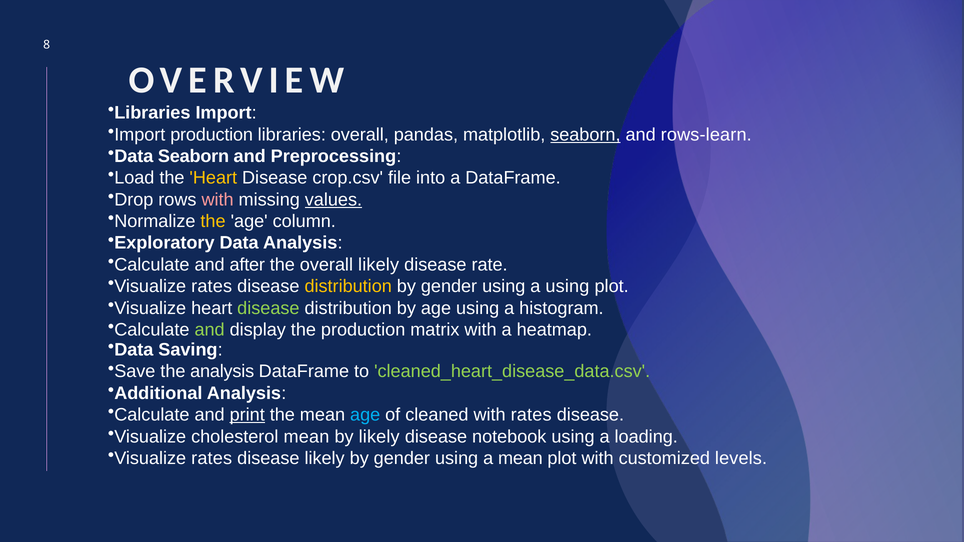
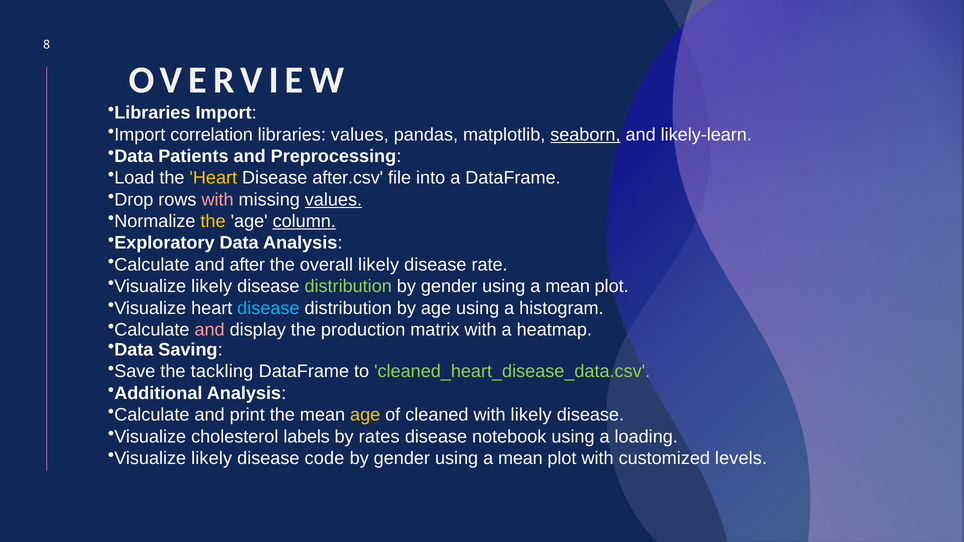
Import production: production -> correlation
libraries overall: overall -> values
rows-learn: rows-learn -> likely-learn
Data Seaborn: Seaborn -> Patients
crop.csv: crop.csv -> after.csv
column underline: none -> present
rates at (212, 287): rates -> likely
distribution at (348, 287) colour: yellow -> light green
using at (567, 287): using -> mean
disease at (268, 308) colour: light green -> light blue
and at (210, 330) colour: light green -> pink
the analysis: analysis -> tackling
print underline: present -> none
age at (365, 415) colour: light blue -> yellow
with rates: rates -> likely
cholesterol mean: mean -> labels
by likely: likely -> rates
rates at (212, 458): rates -> likely
disease likely: likely -> code
